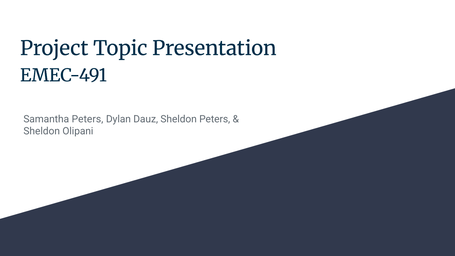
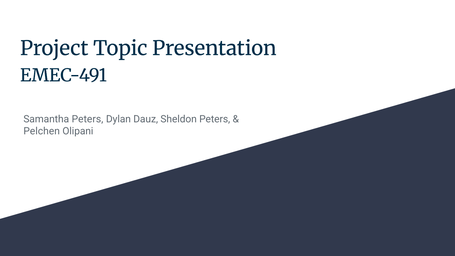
Sheldon at (42, 131): Sheldon -> Pelchen
